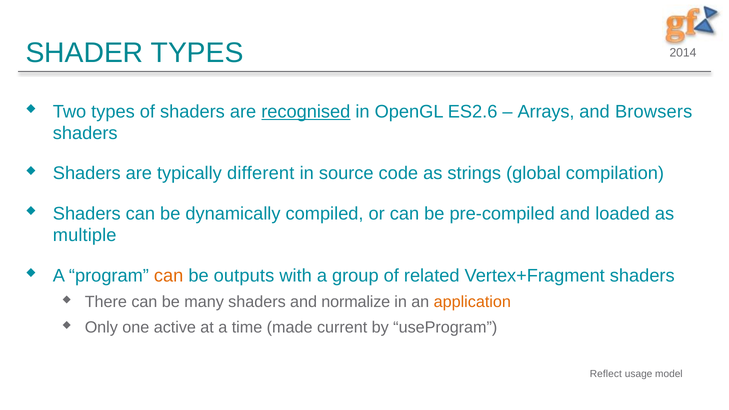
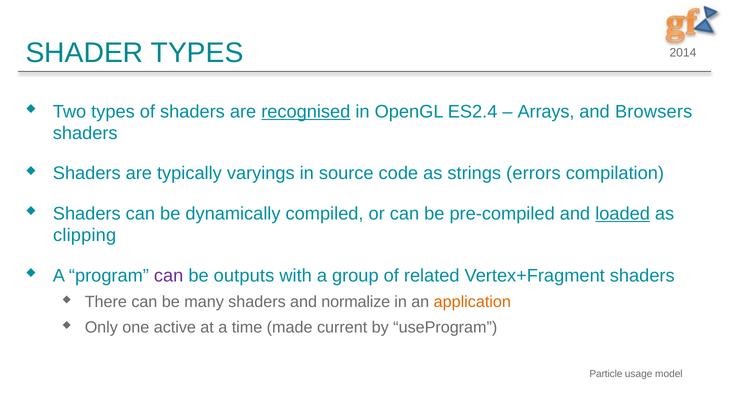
ES2.6: ES2.6 -> ES2.4
different: different -> varyings
global: global -> errors
loaded underline: none -> present
multiple: multiple -> clipping
can at (169, 276) colour: orange -> purple
Reflect: Reflect -> Particle
